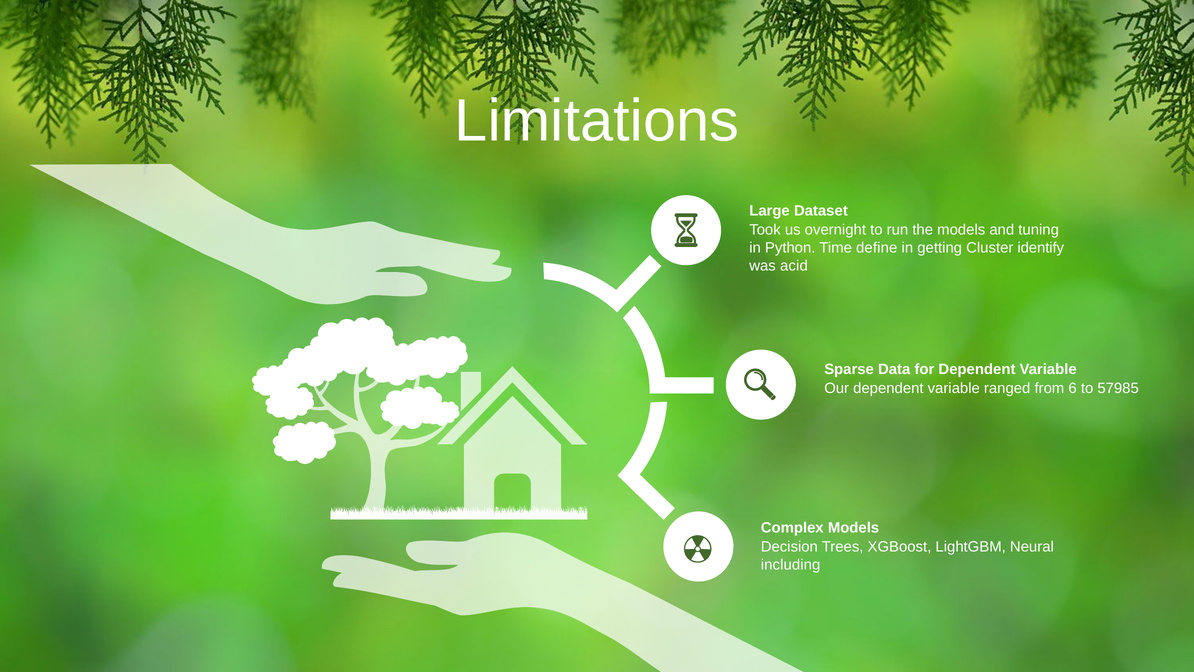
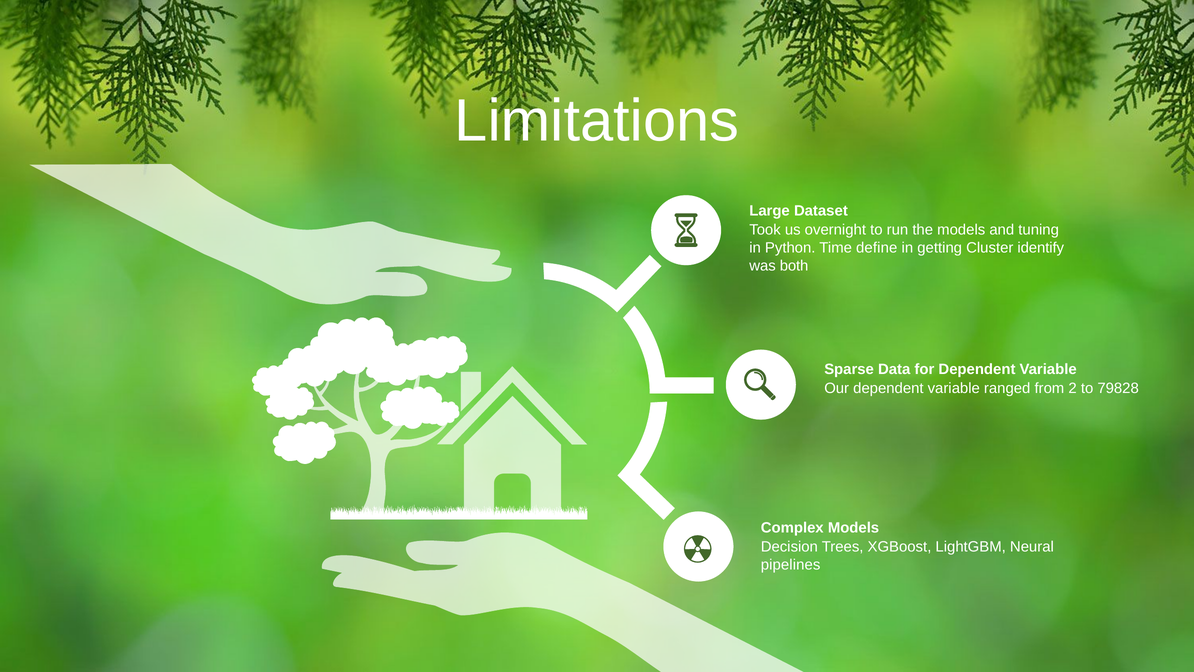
acid: acid -> both
6: 6 -> 2
57985: 57985 -> 79828
including: including -> pipelines
